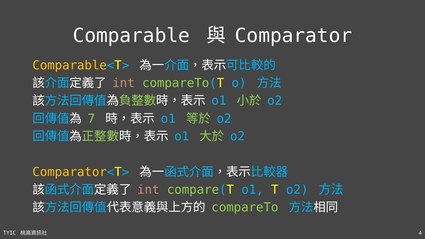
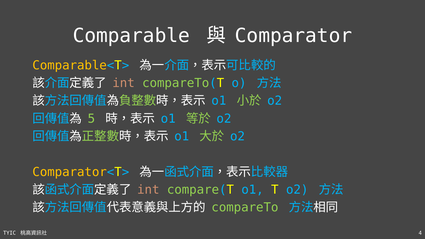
7: 7 -> 5
